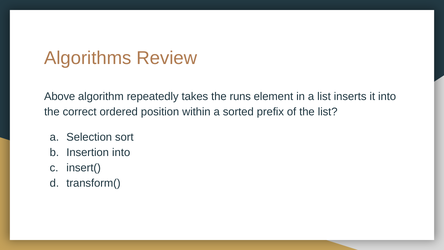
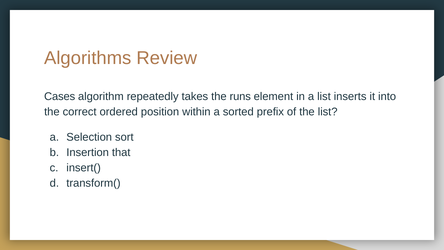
Above: Above -> Cases
Insertion into: into -> that
